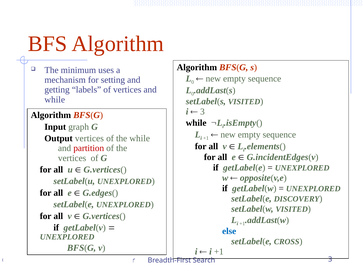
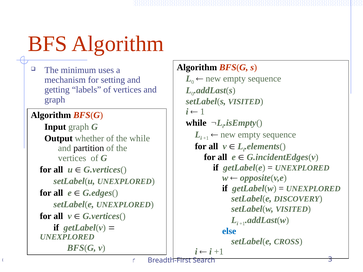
while at (55, 100): while -> graph
3 at (202, 112): 3 -> 1
Output vertices: vertices -> whether
partition colour: red -> black
